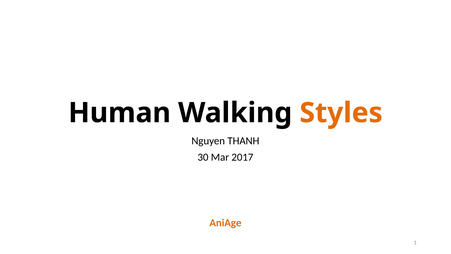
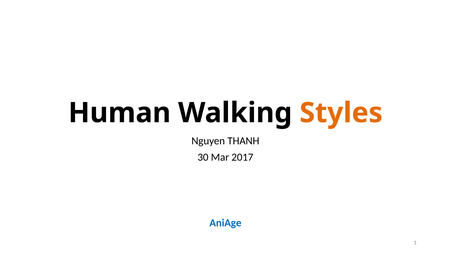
AniAge colour: orange -> blue
